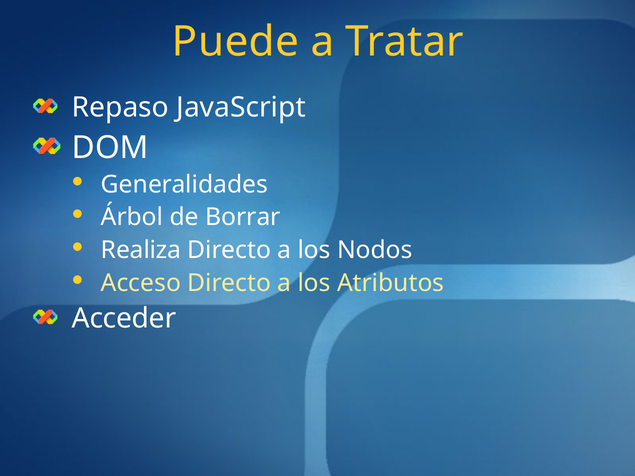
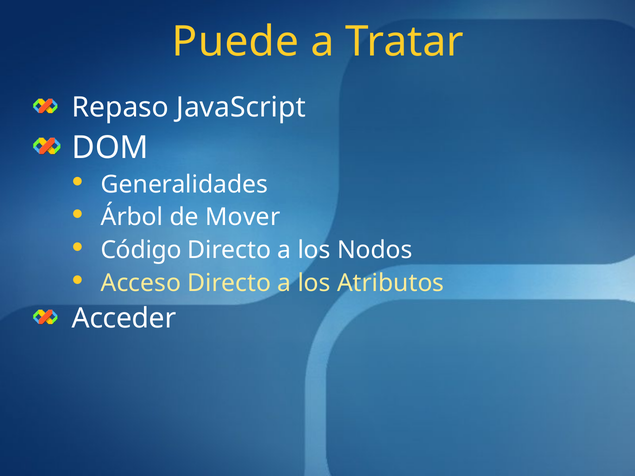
Borrar: Borrar -> Mover
Realiza: Realiza -> Código
